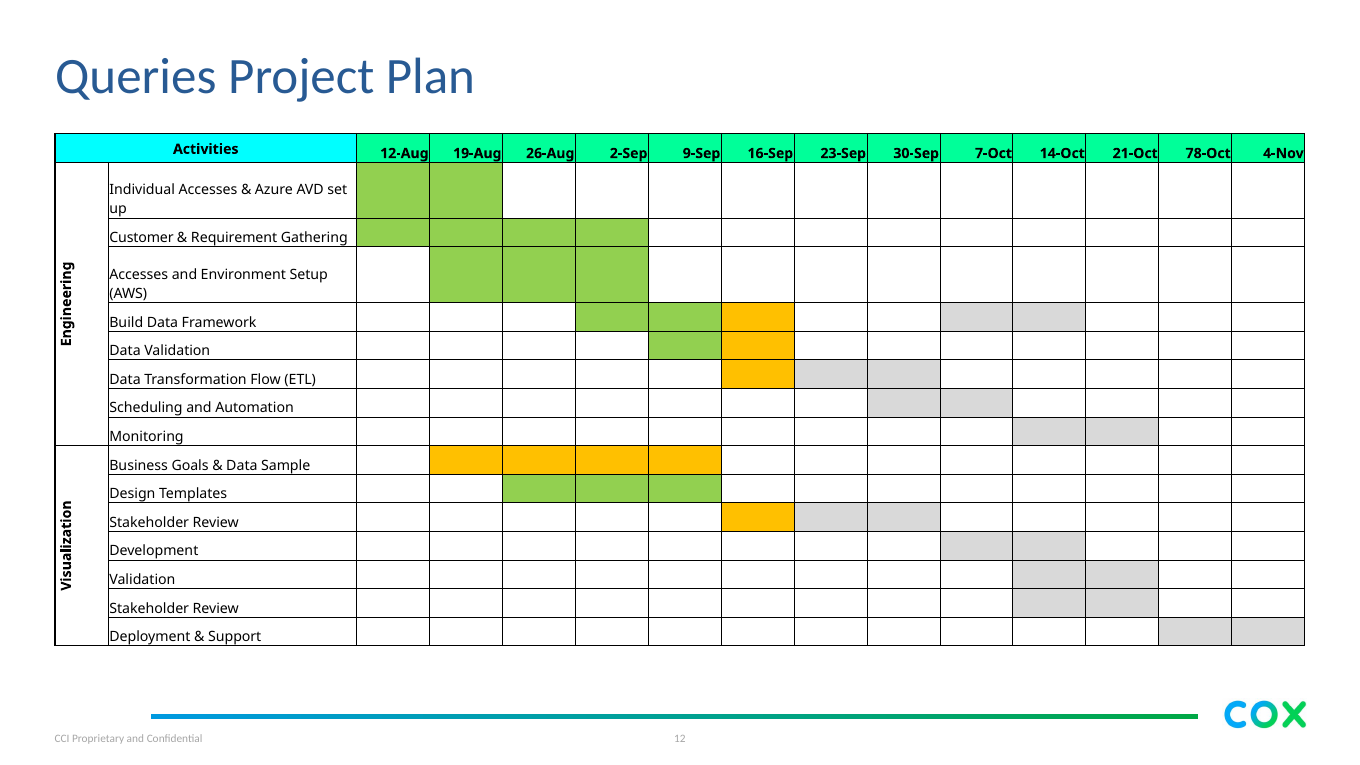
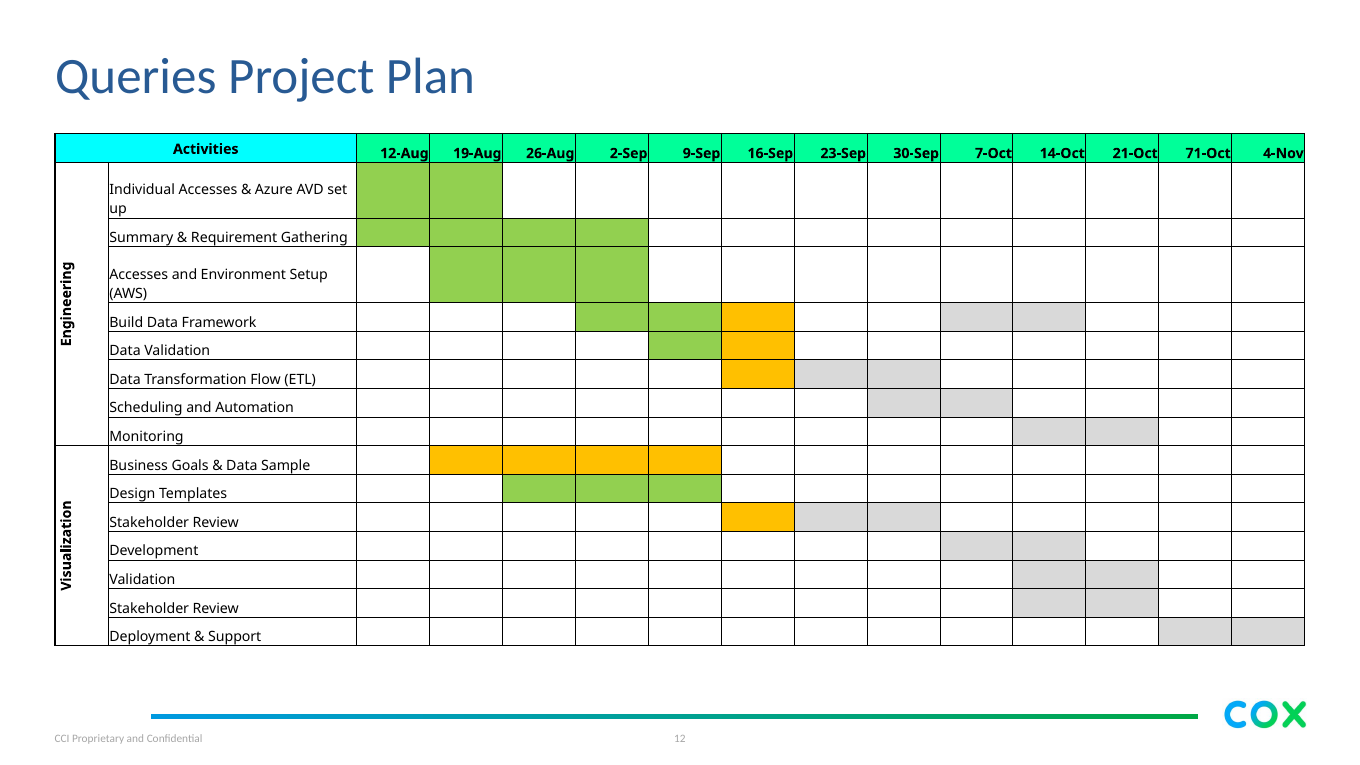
78-Oct: 78-Oct -> 71-Oct
Customer: Customer -> Summary
